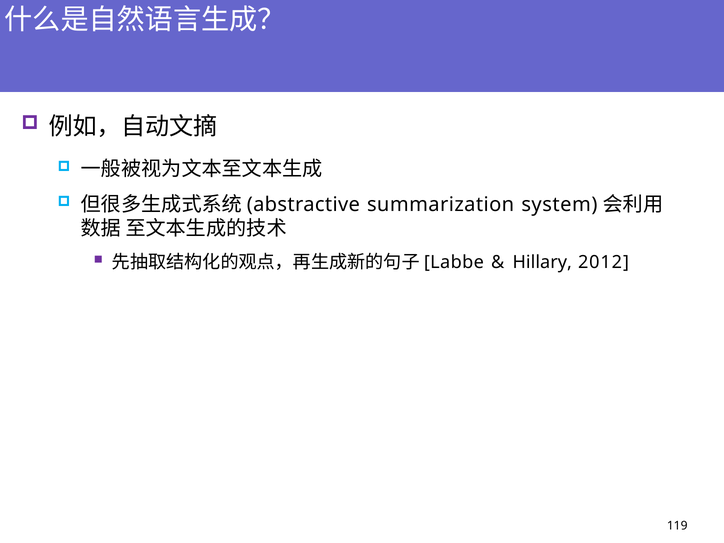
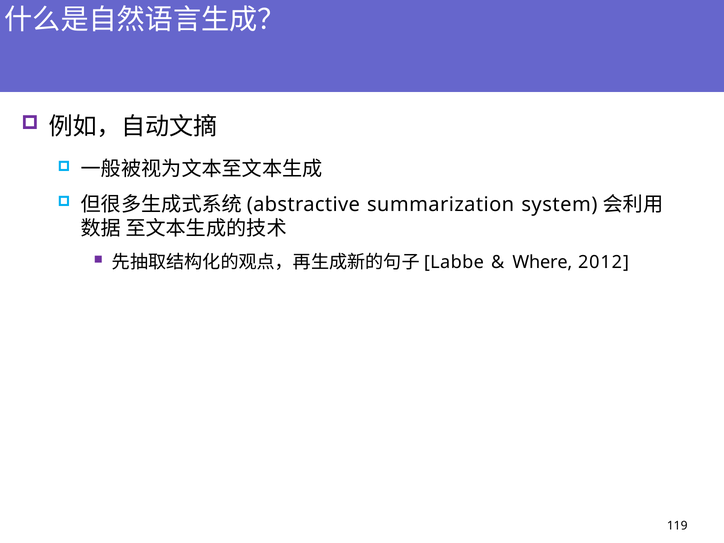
Hillary: Hillary -> Where
